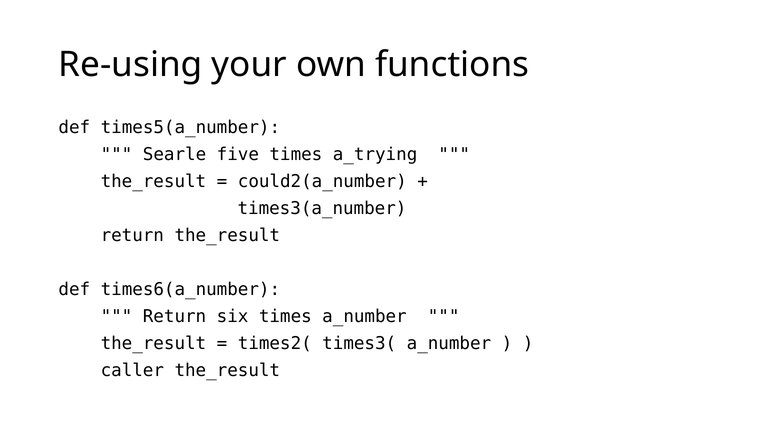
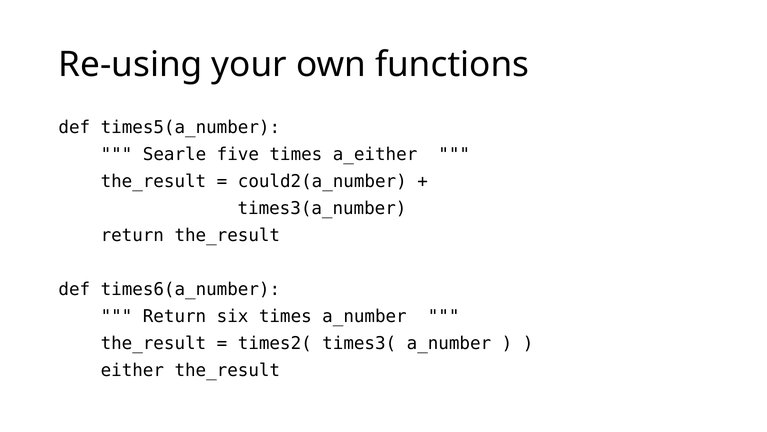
a_trying: a_trying -> a_either
caller: caller -> either
